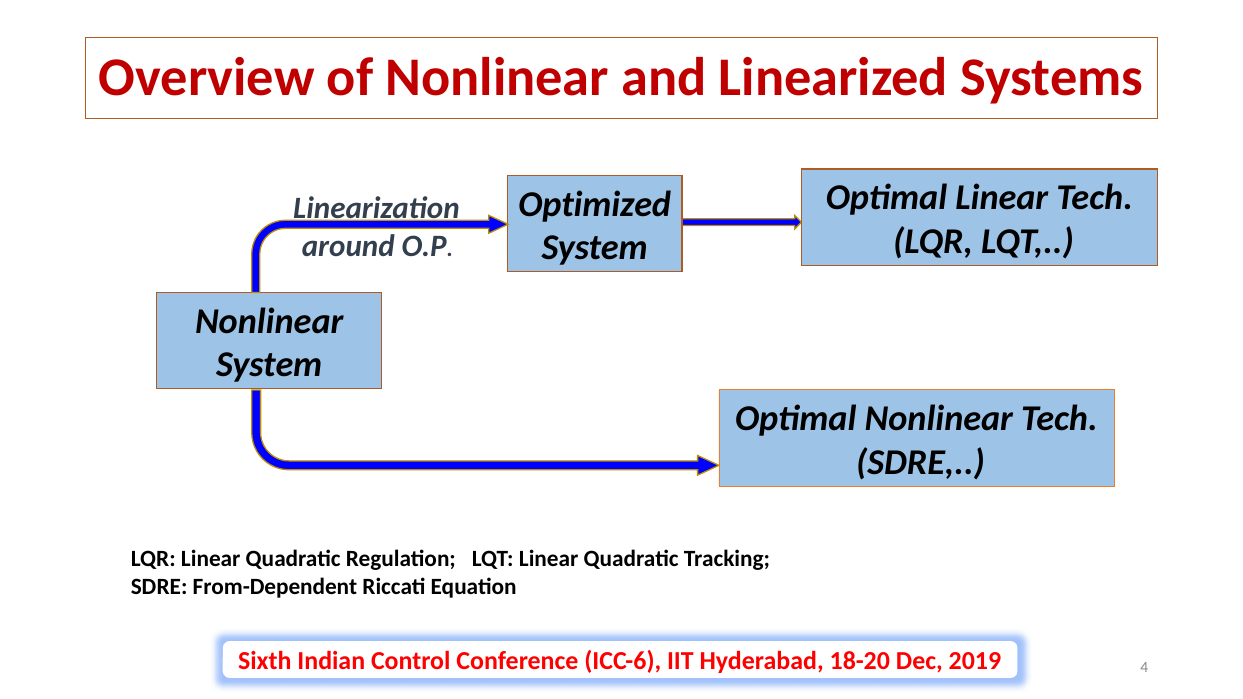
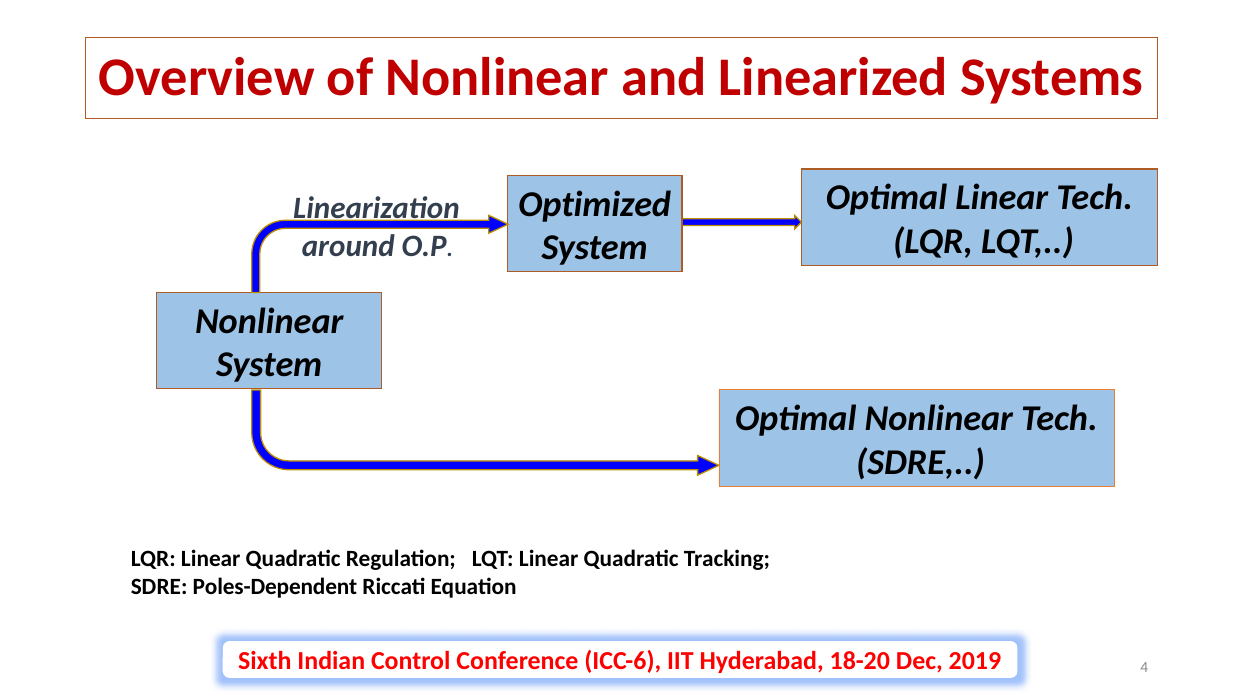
From-Dependent: From-Dependent -> Poles-Dependent
